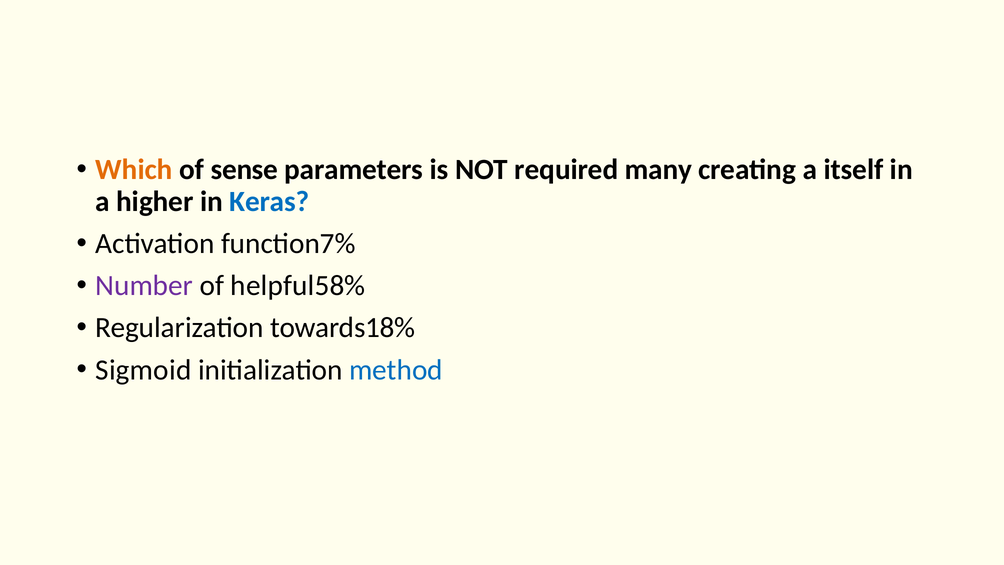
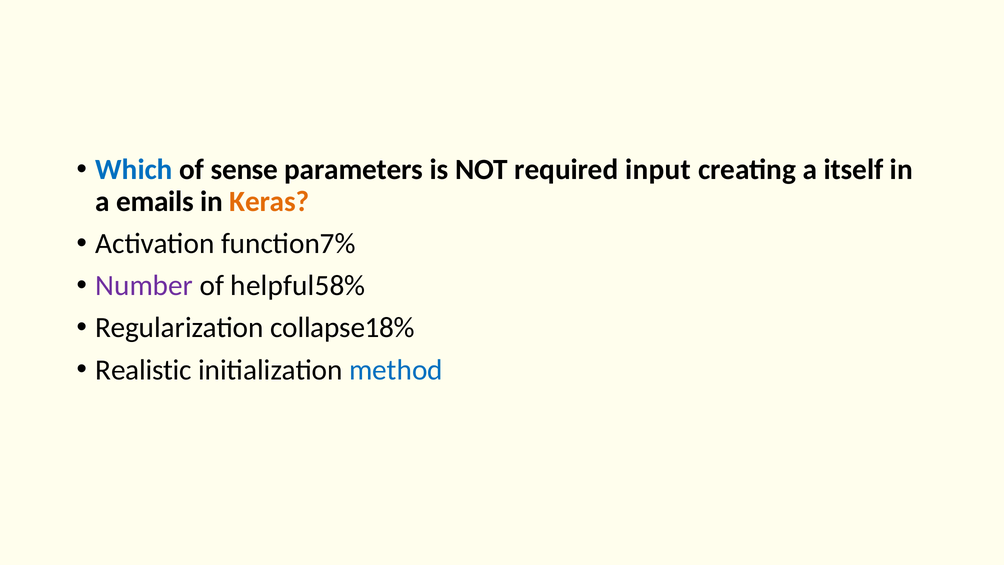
Which colour: orange -> blue
many: many -> input
higher: higher -> emails
Keras colour: blue -> orange
towards18%: towards18% -> collapse18%
Sigmoid: Sigmoid -> Realistic
